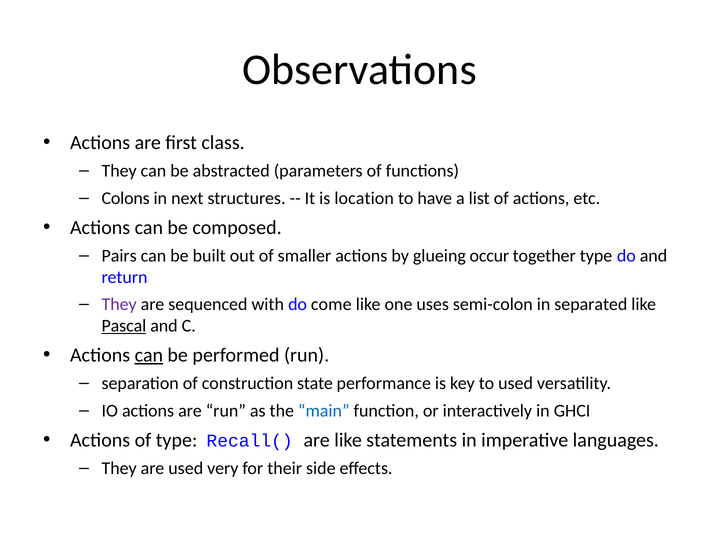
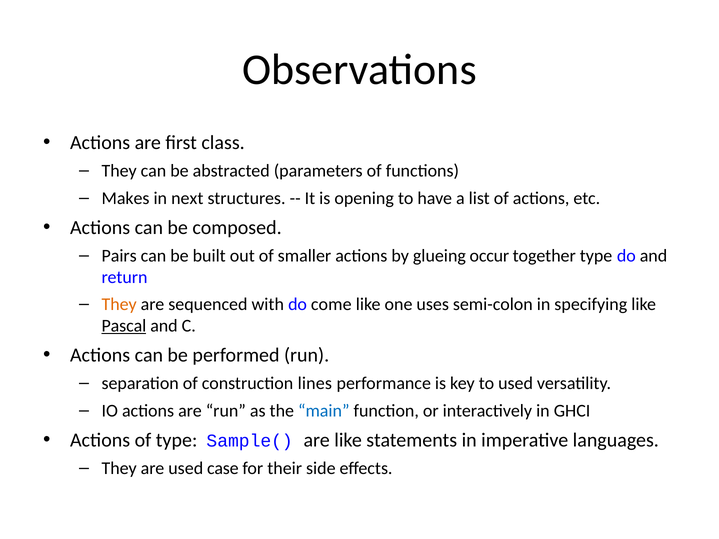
Colons: Colons -> Makes
location: location -> opening
They at (119, 305) colour: purple -> orange
separated: separated -> specifying
can at (149, 355) underline: present -> none
state: state -> lines
Recall(: Recall( -> Sample(
very: very -> case
